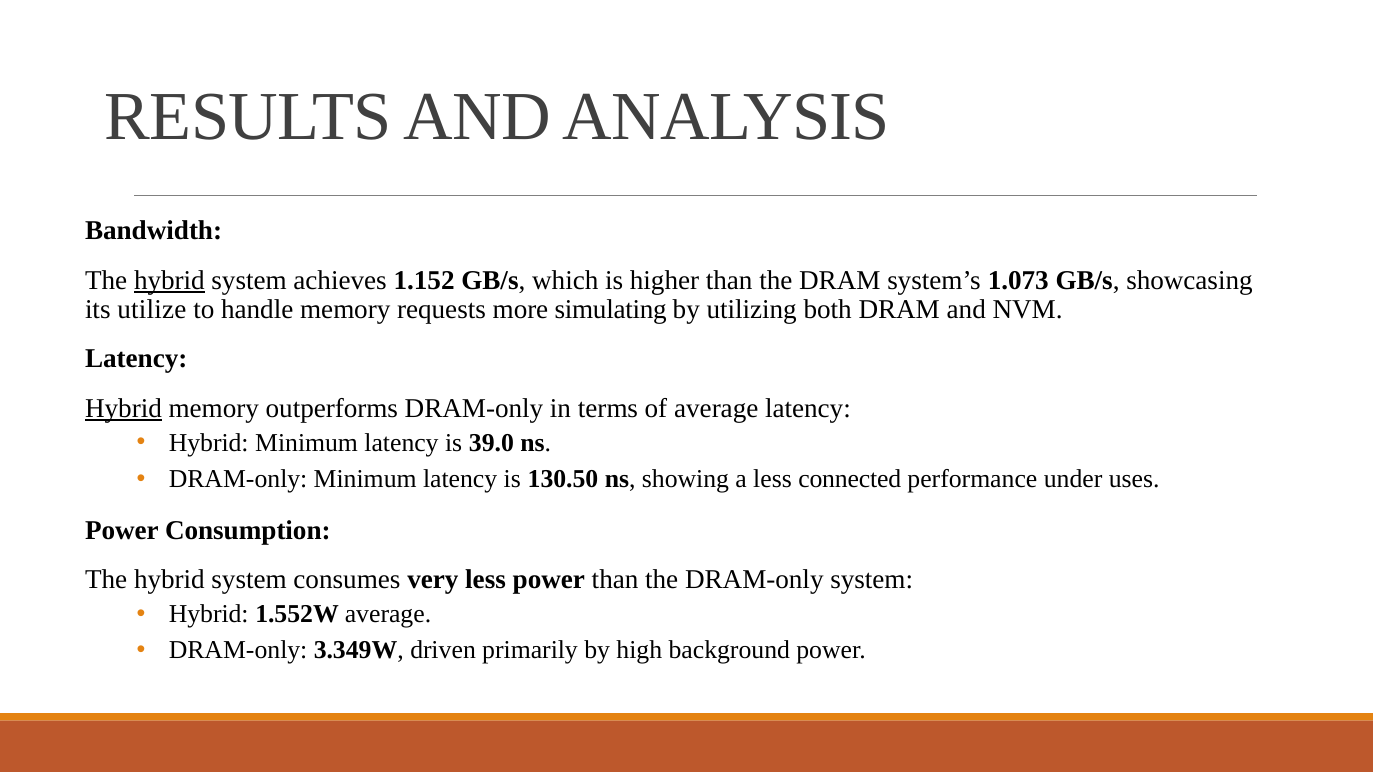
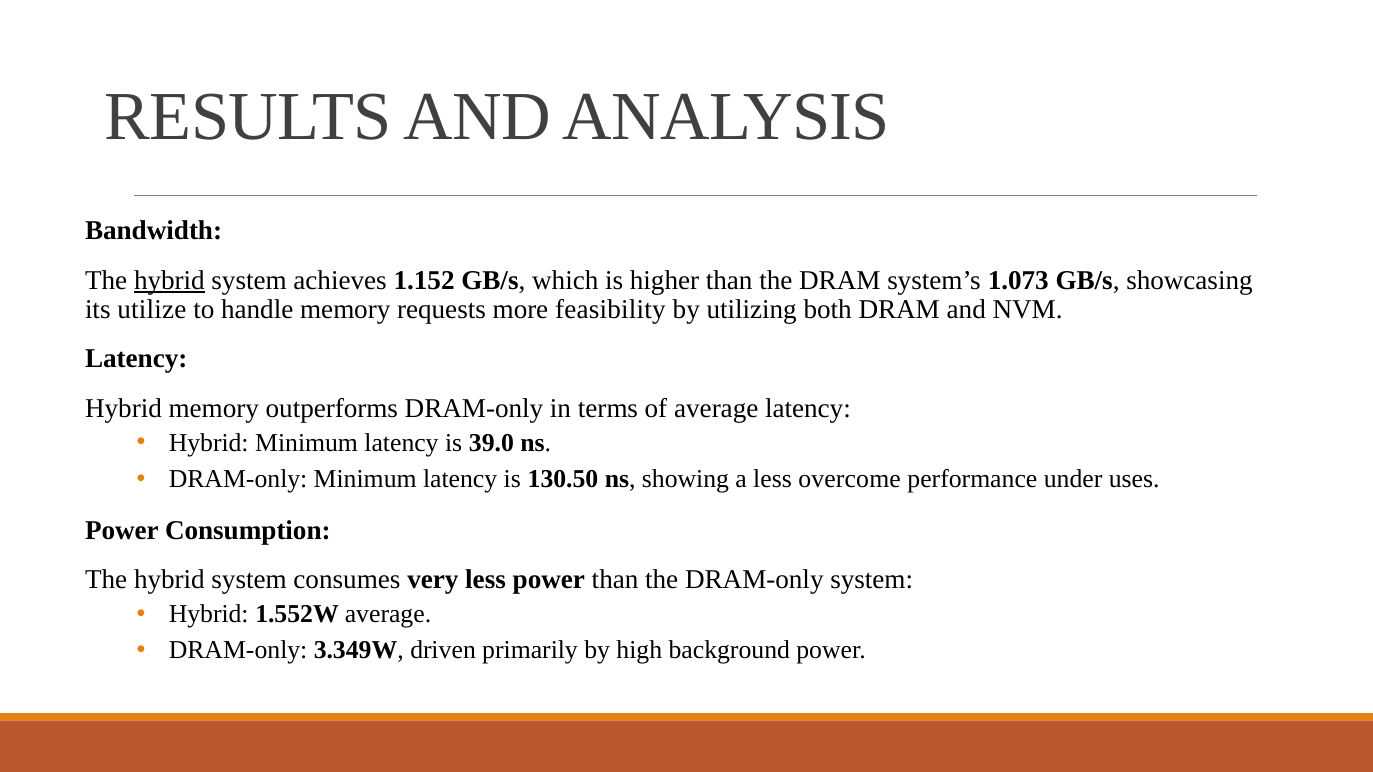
simulating: simulating -> feasibility
Hybrid at (123, 408) underline: present -> none
connected: connected -> overcome
